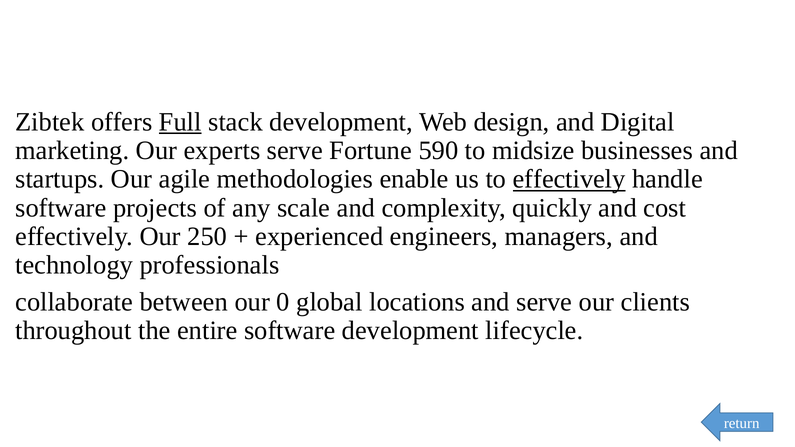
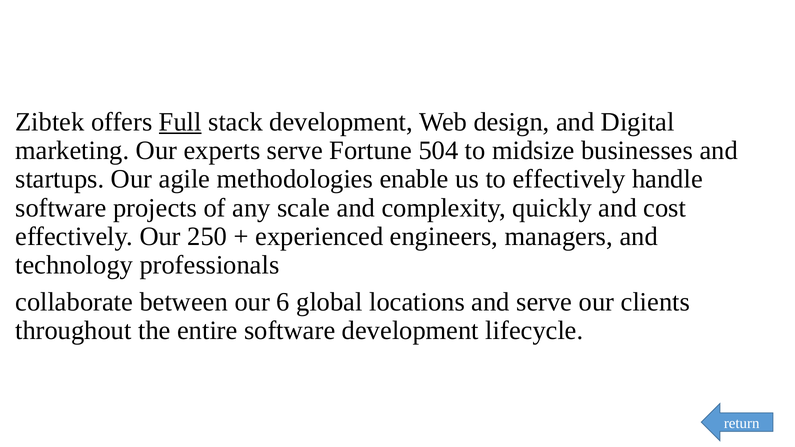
590: 590 -> 504
effectively at (569, 179) underline: present -> none
0: 0 -> 6
